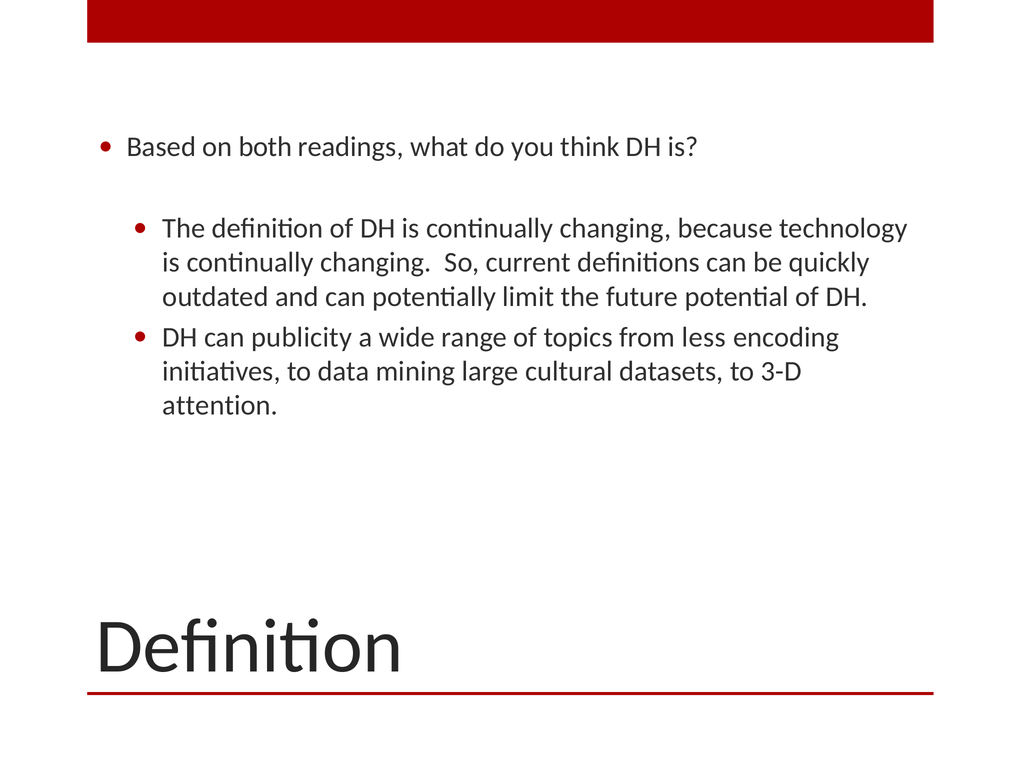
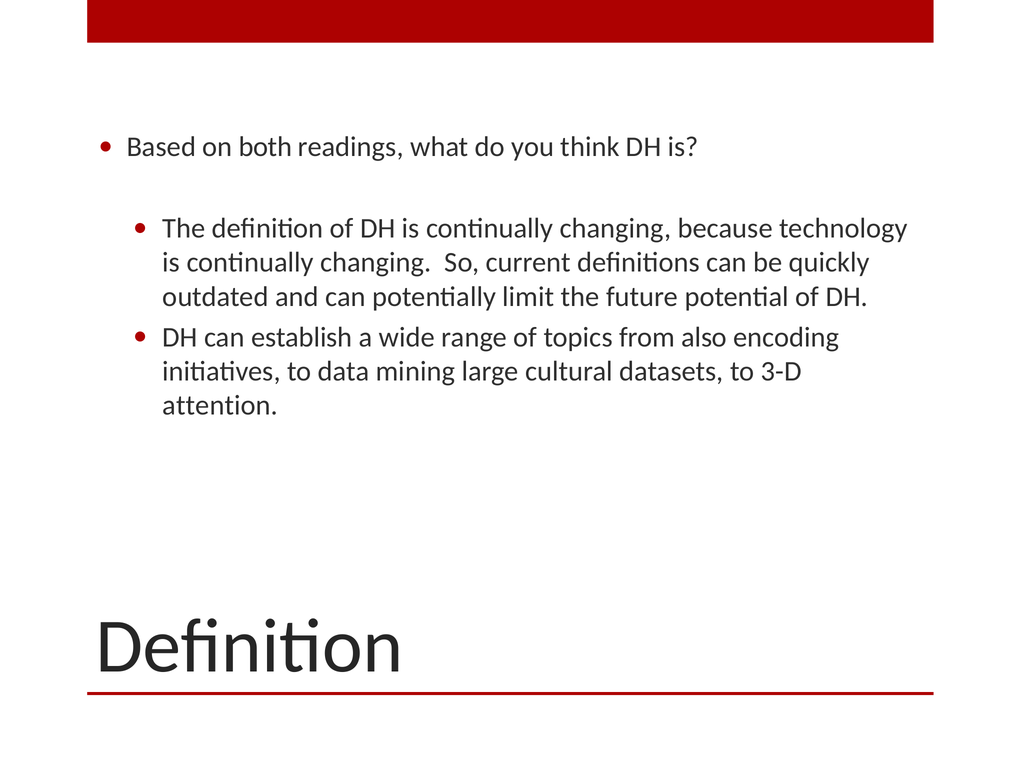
publicity: publicity -> establish
less: less -> also
